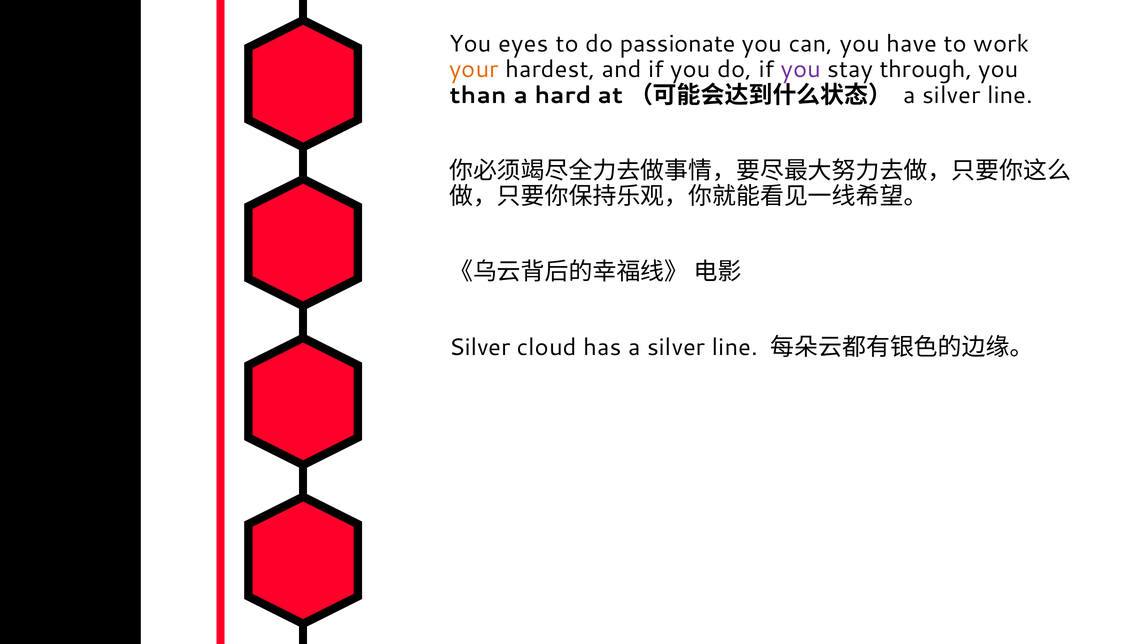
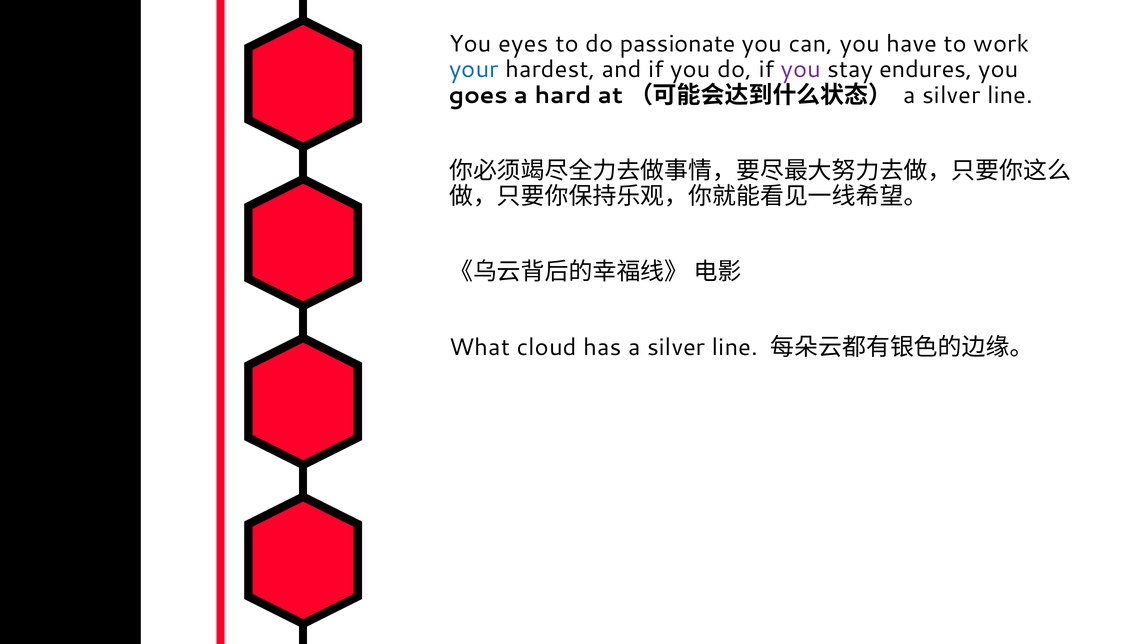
your colour: orange -> blue
through: through -> endures
than: than -> goes
Silver at (480, 348): Silver -> What
